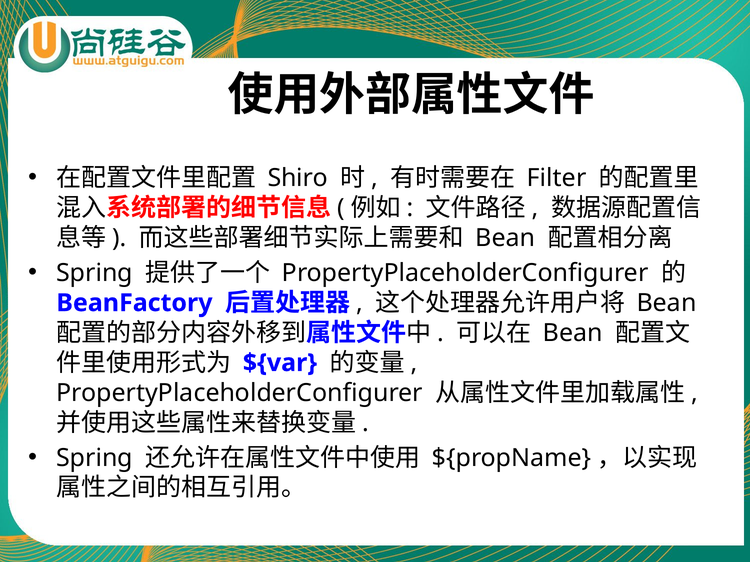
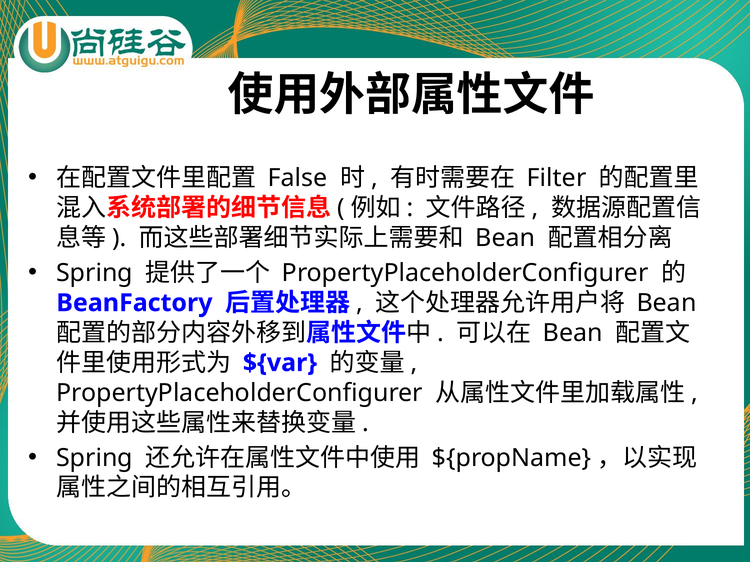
Shiro: Shiro -> False
